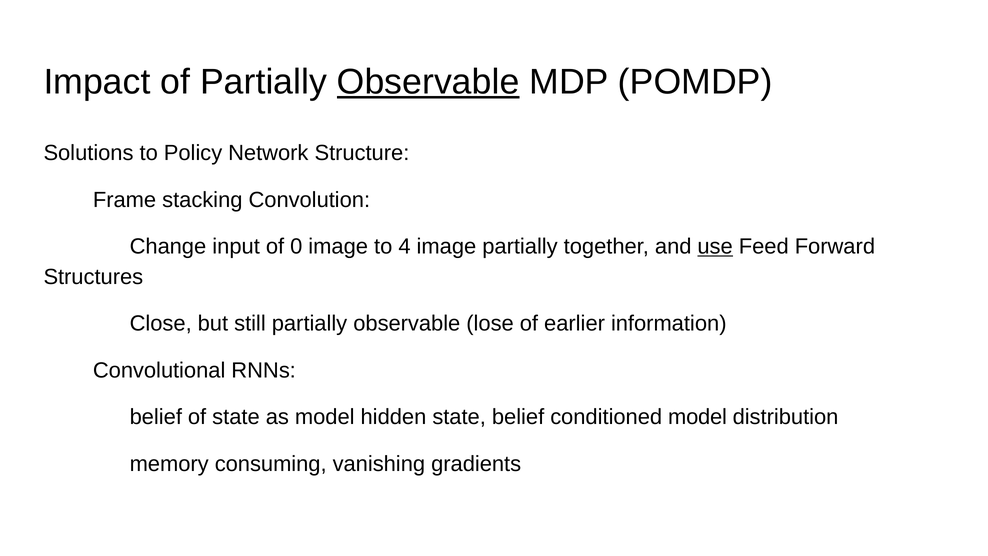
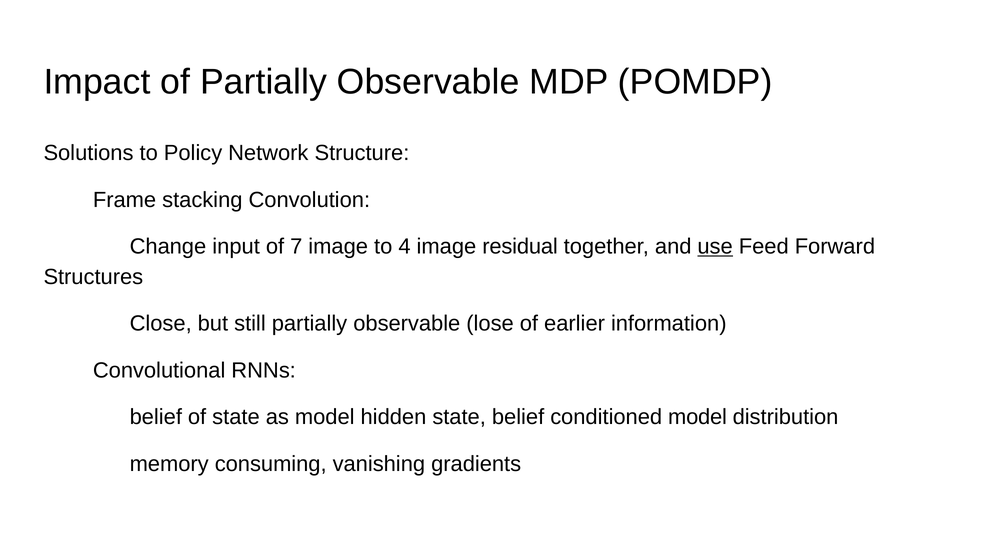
Observable at (428, 82) underline: present -> none
0: 0 -> 7
image partially: partially -> residual
